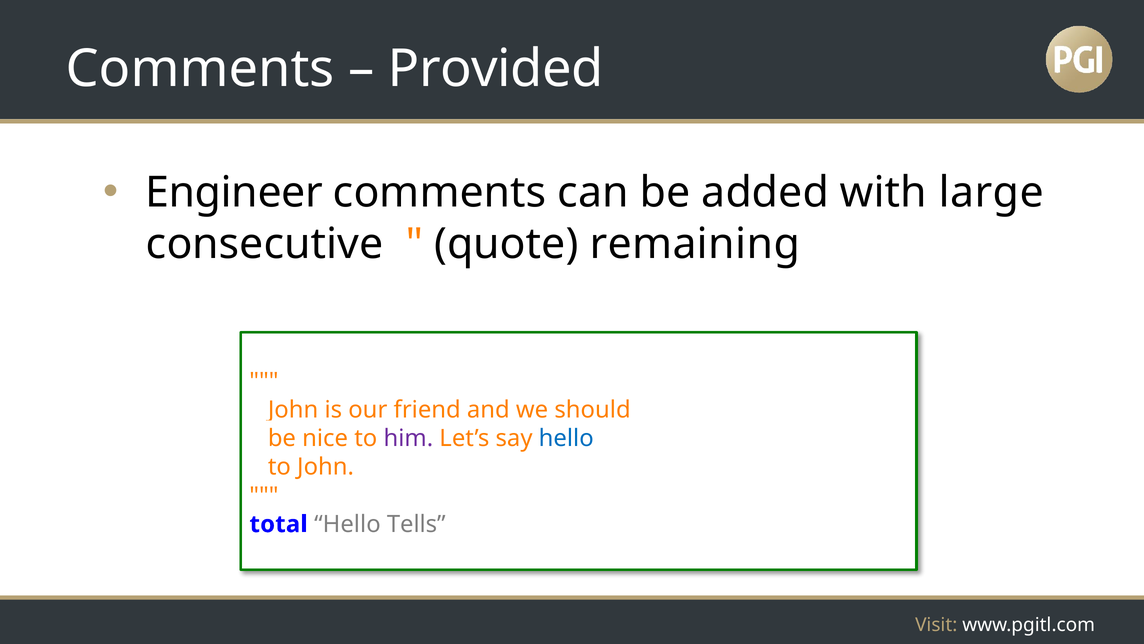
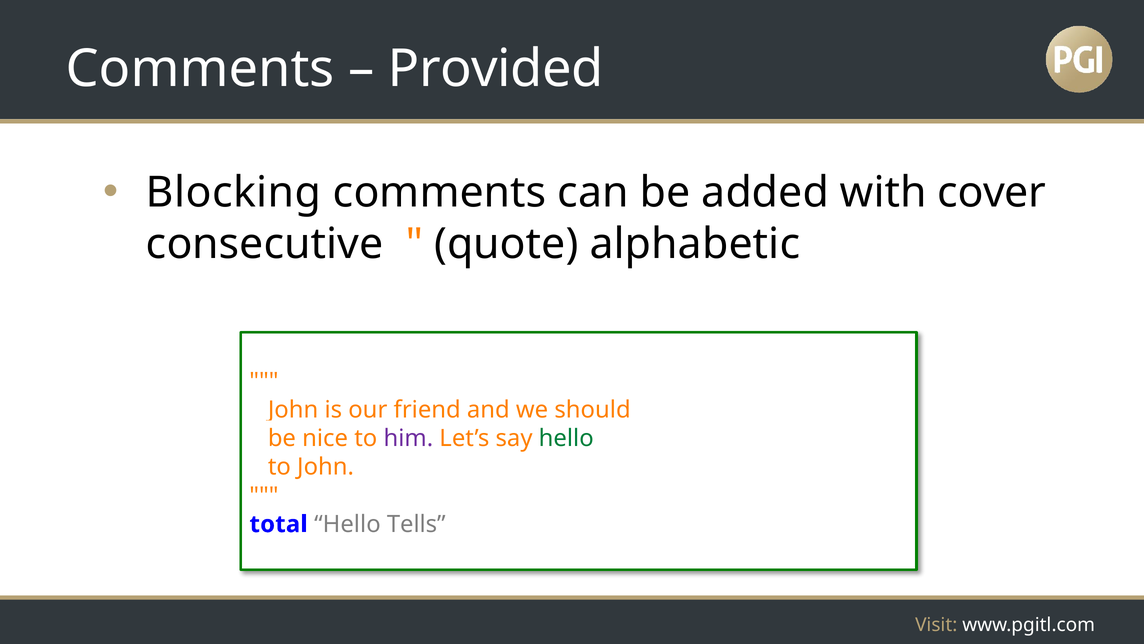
Engineer: Engineer -> Blocking
large: large -> cover
remaining: remaining -> alphabetic
hello at (566, 438) colour: blue -> green
